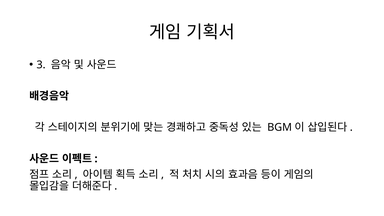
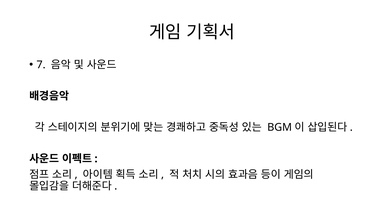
3: 3 -> 7
